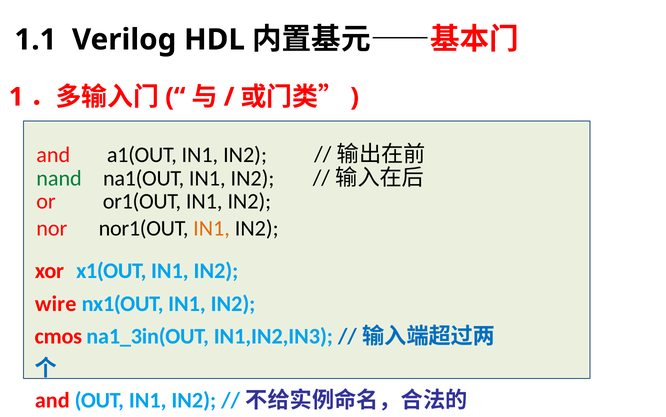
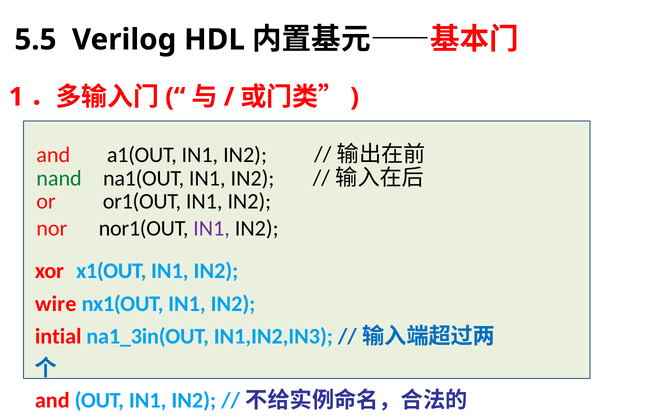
1.1: 1.1 -> 5.5
IN1 at (212, 228) colour: orange -> purple
cmos: cmos -> intial
